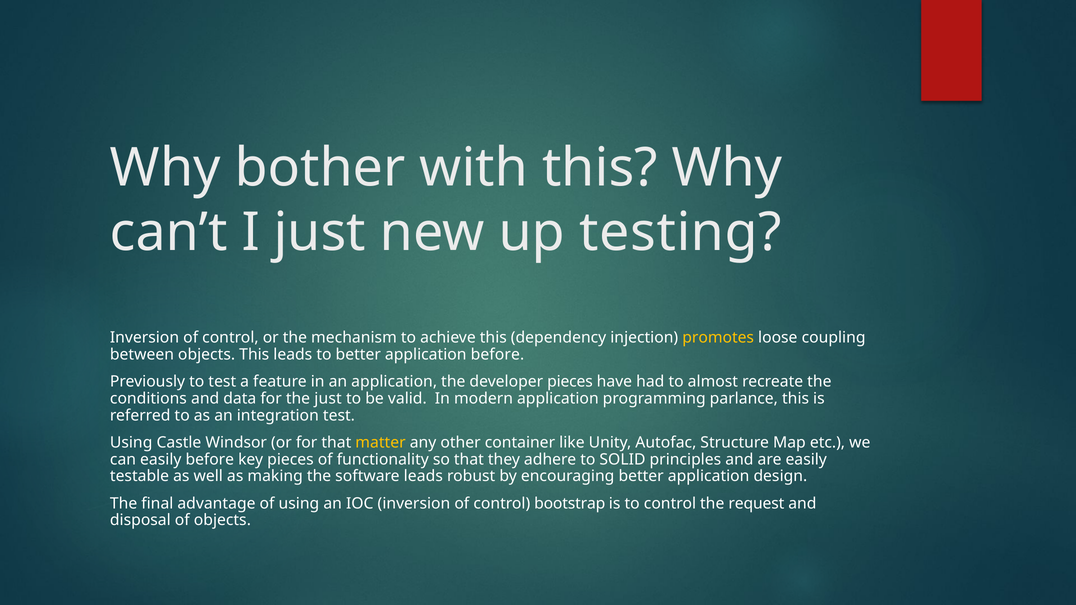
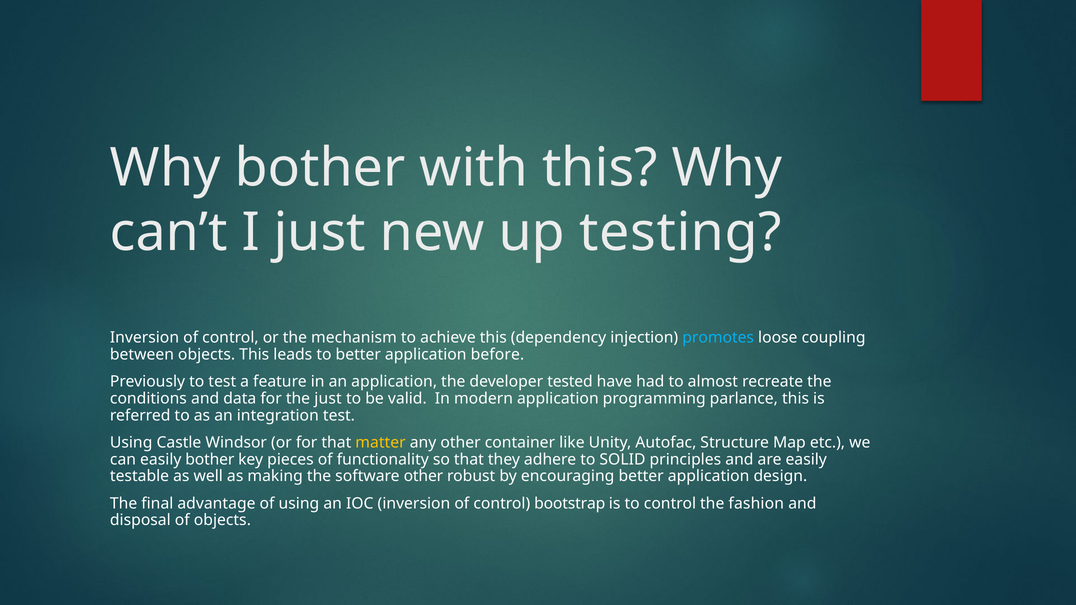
promotes colour: yellow -> light blue
developer pieces: pieces -> tested
easily before: before -> bother
software leads: leads -> other
request: request -> fashion
